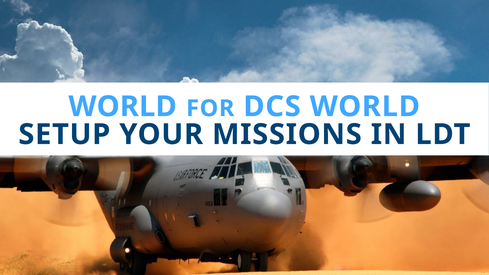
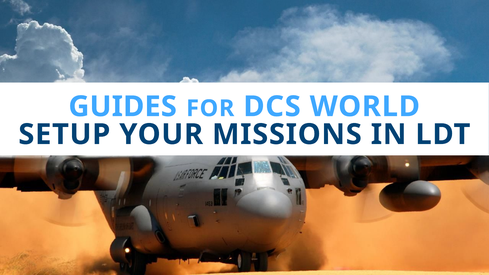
WORLD at (123, 107): WORLD -> GUIDES
